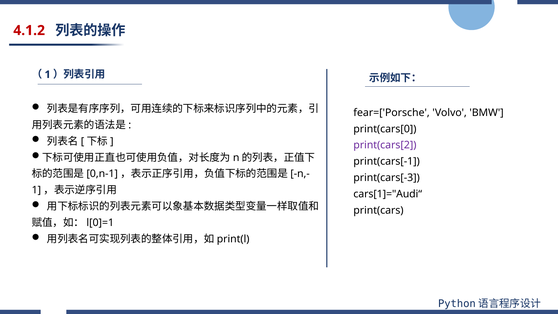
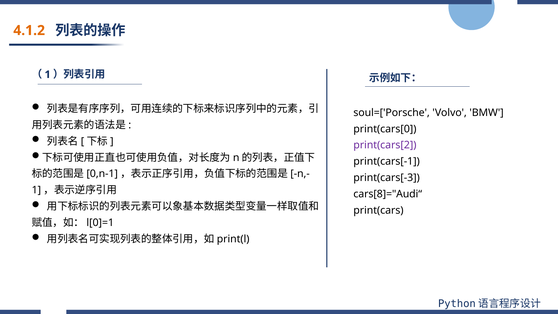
4.1.2 colour: red -> orange
fear=['Porsche: fear=['Porsche -> soul=['Porsche
cars[1]="Audi“: cars[1]="Audi“ -> cars[8]="Audi“
